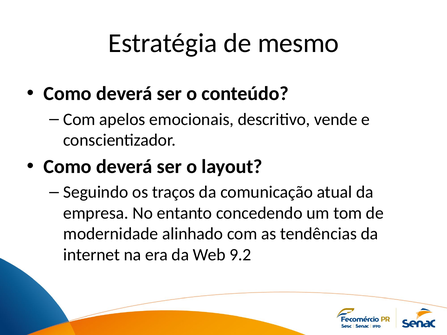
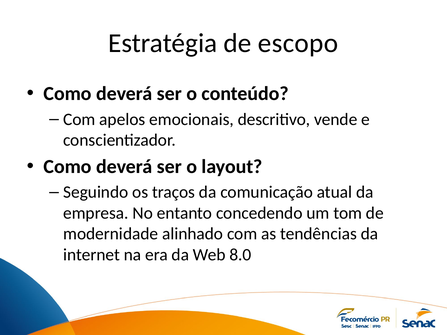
mesmo: mesmo -> escopo
9.2: 9.2 -> 8.0
